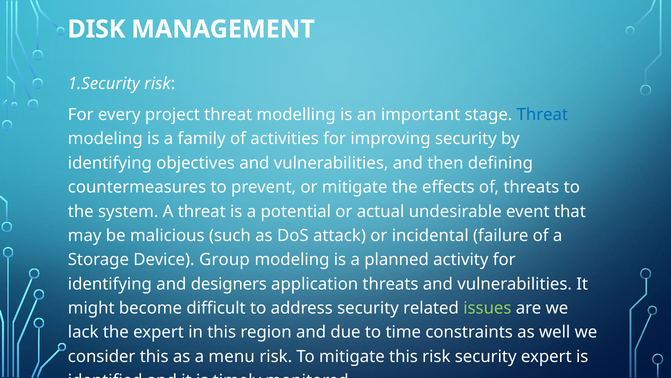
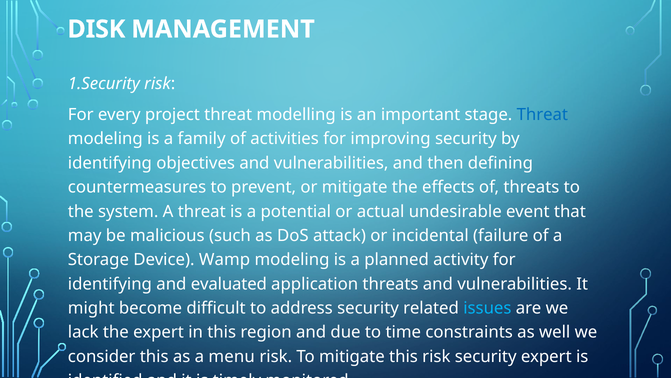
Group: Group -> Wamp
designers: designers -> evaluated
issues colour: light green -> light blue
